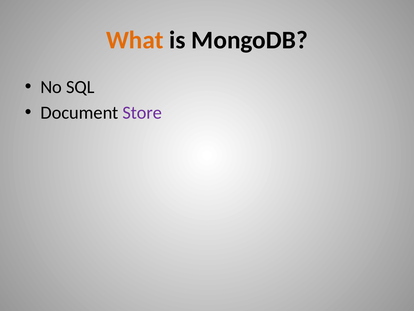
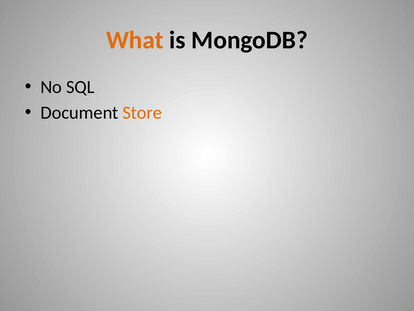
Store colour: purple -> orange
